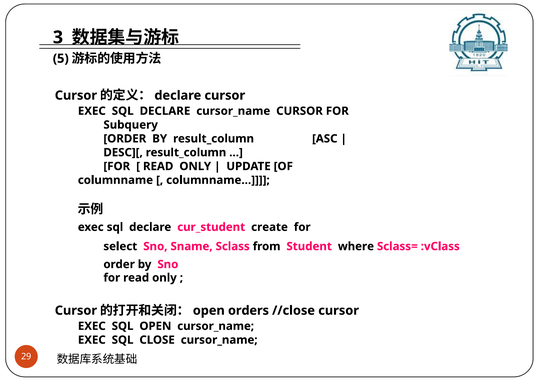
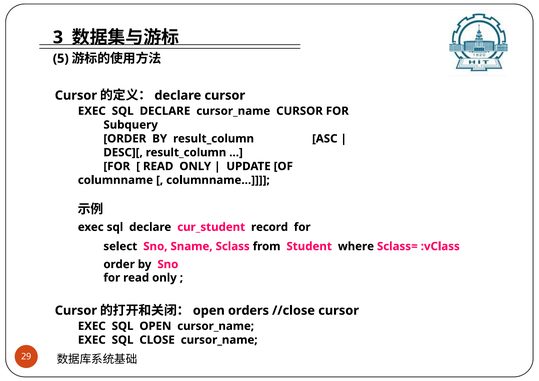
create: create -> record
